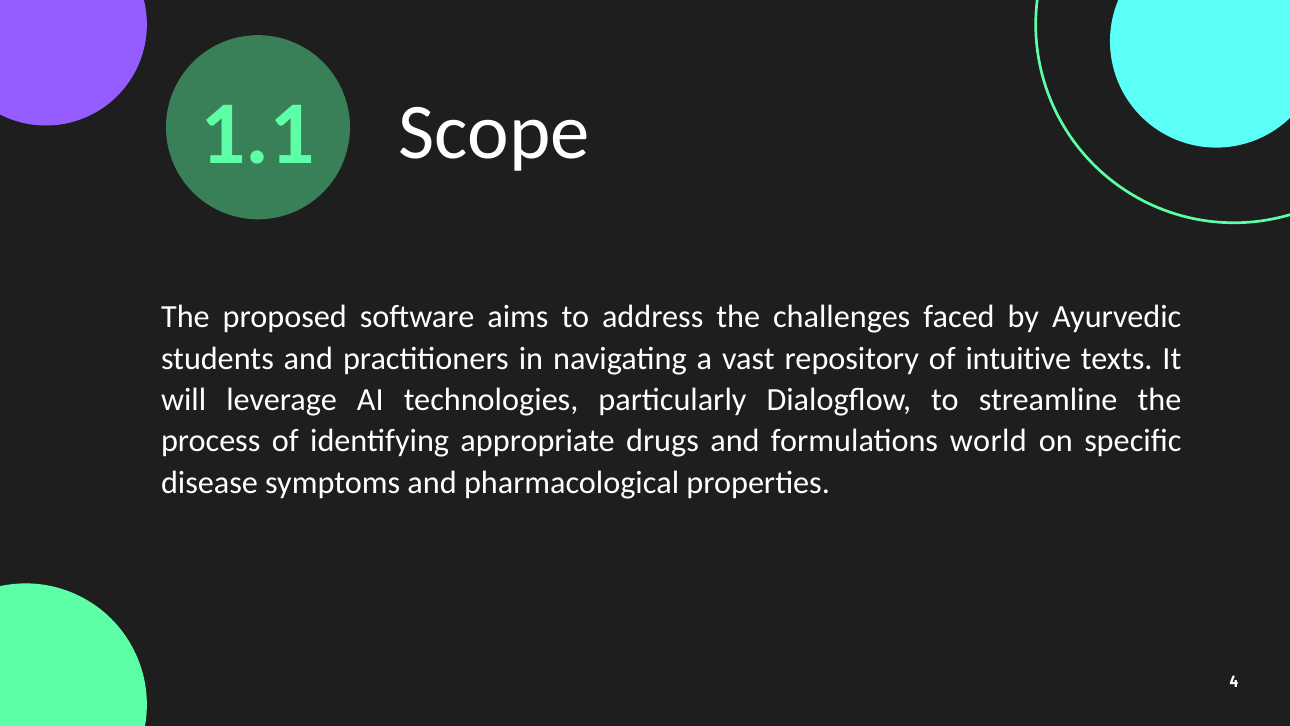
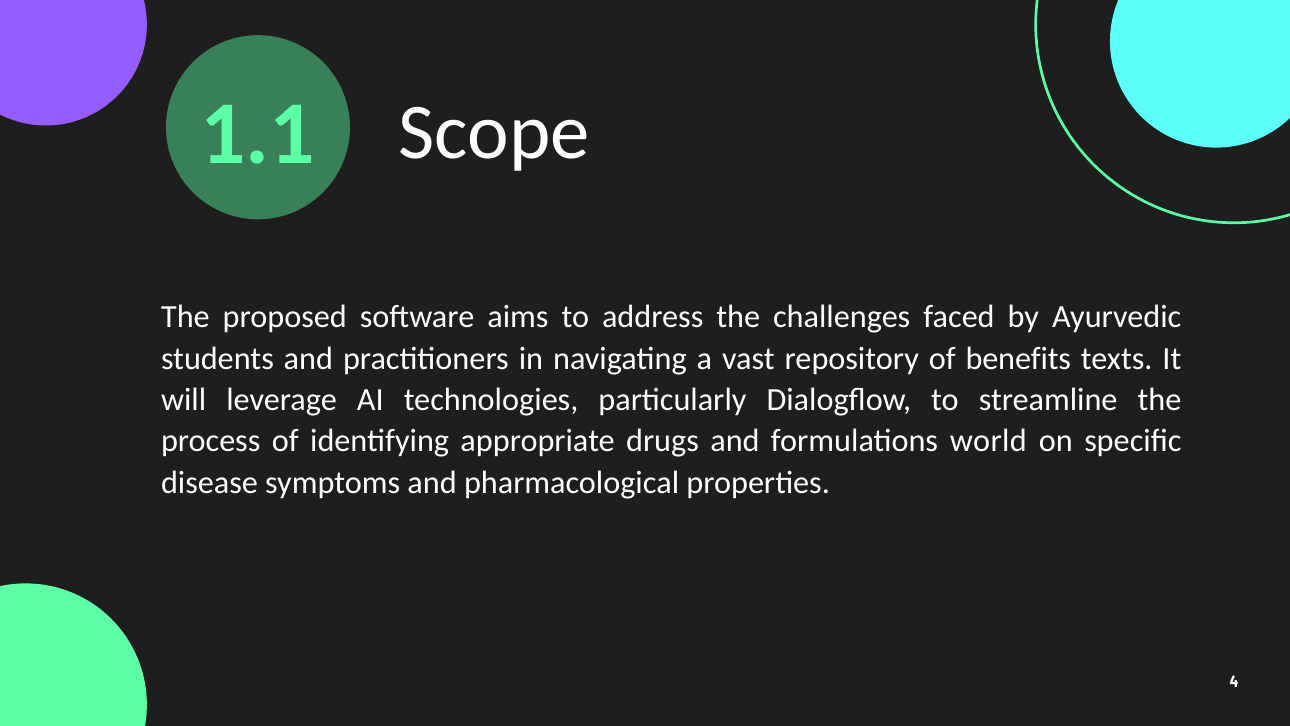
intuitive: intuitive -> benefits
